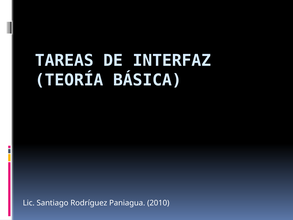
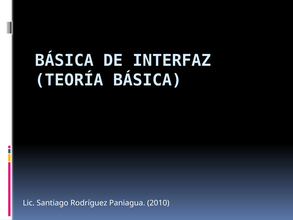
TAREAS at (64, 60): TAREAS -> BÁSICA
